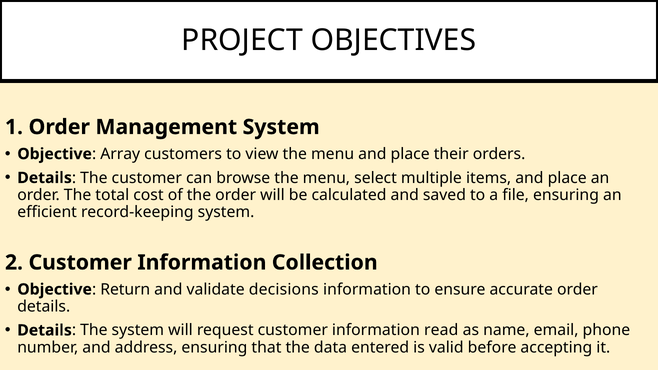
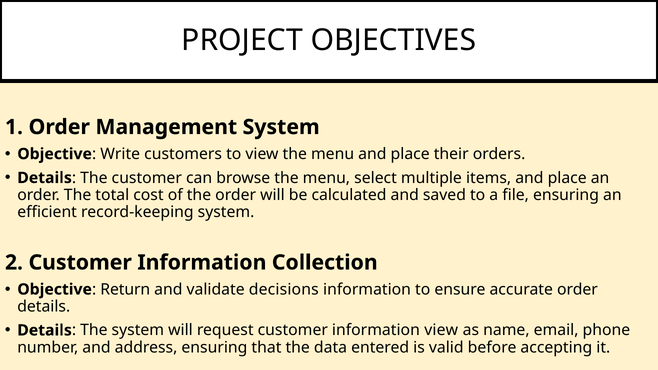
Array: Array -> Write
information read: read -> view
